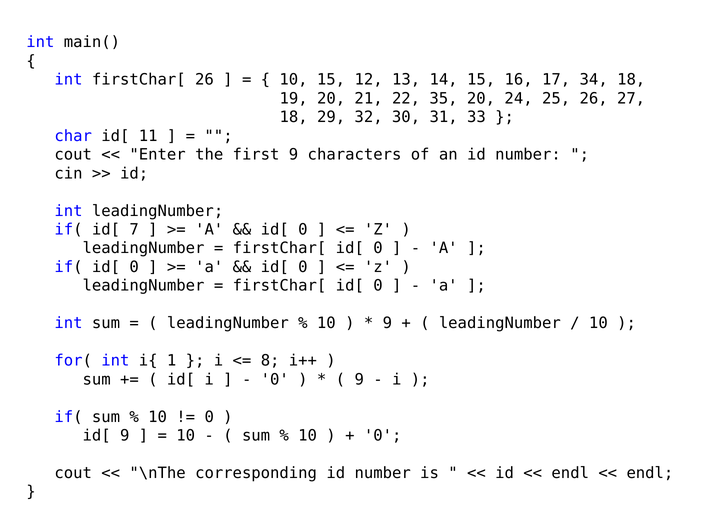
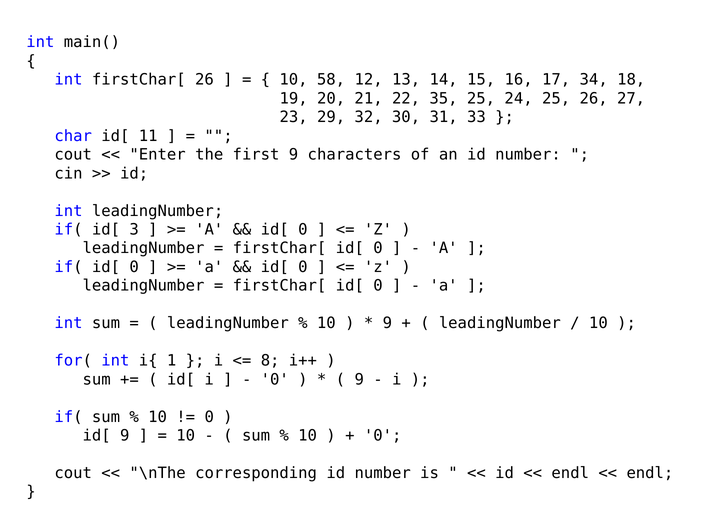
10 15: 15 -> 58
35 20: 20 -> 25
18 at (294, 117): 18 -> 23
7: 7 -> 3
